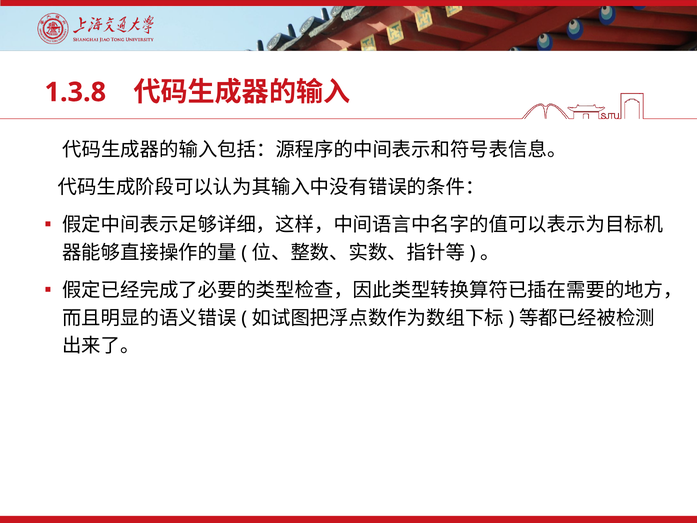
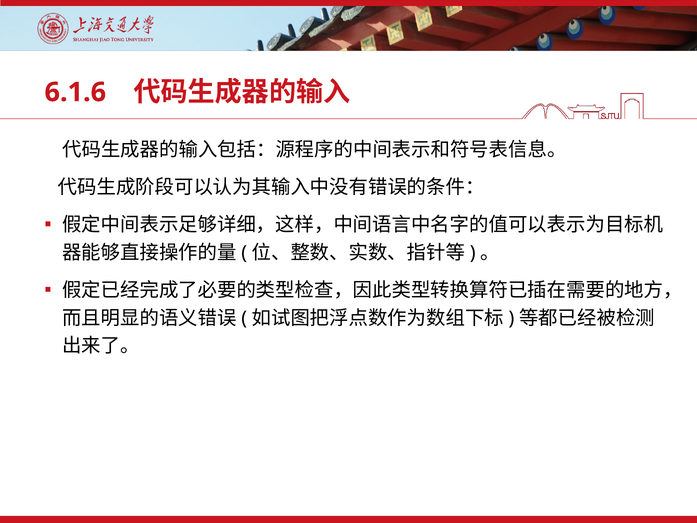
1.3.8: 1.3.8 -> 6.1.6
